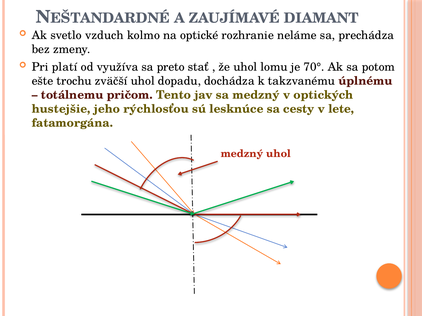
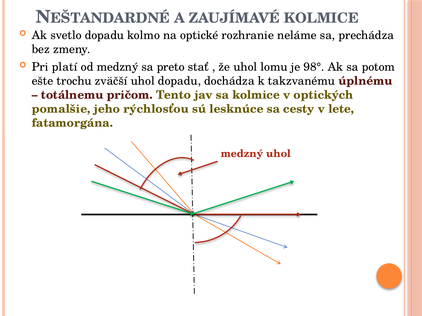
ZAUJÍMAVÉ DIAMANT: DIAMANT -> KOLMICE
svetlo vzduch: vzduch -> dopadu
od využíva: využíva -> medzný
70°: 70° -> 98°
sa medzný: medzný -> kolmice
hustejšie: hustejšie -> pomalšie
